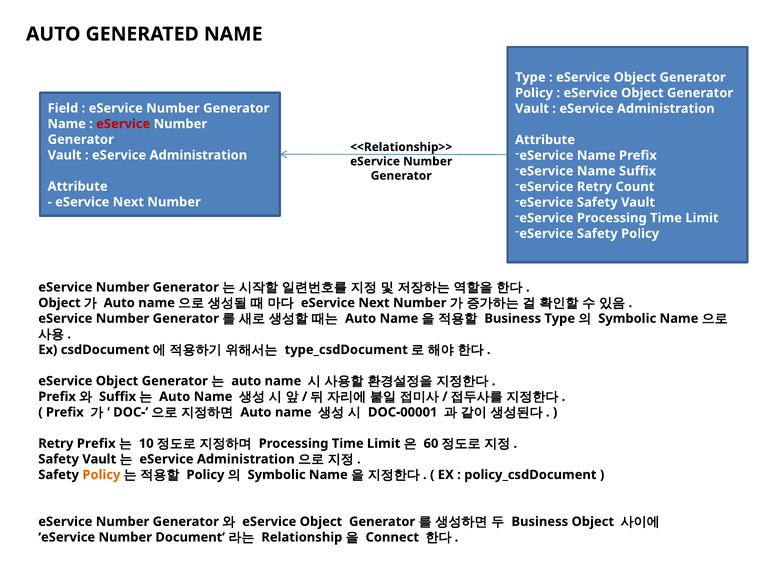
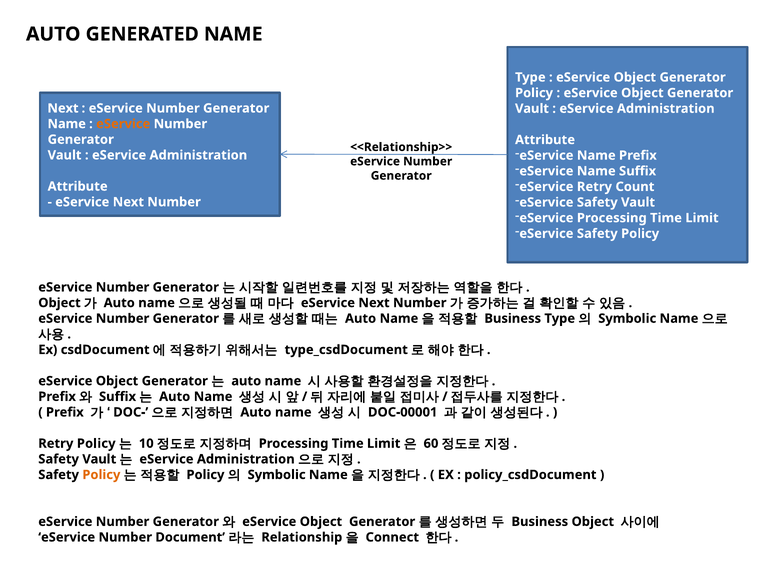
Field at (63, 108): Field -> Next
eService at (123, 124) colour: red -> orange
Retry Prefix: Prefix -> Policy
